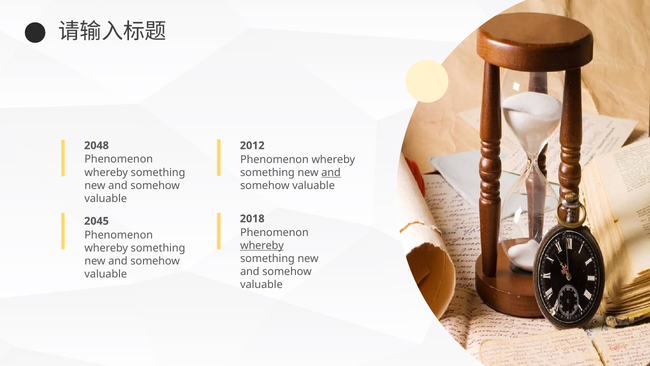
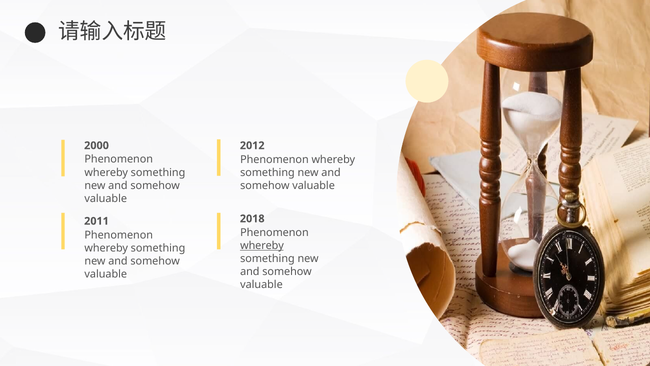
2048: 2048 -> 2000
and at (331, 172) underline: present -> none
2045: 2045 -> 2011
